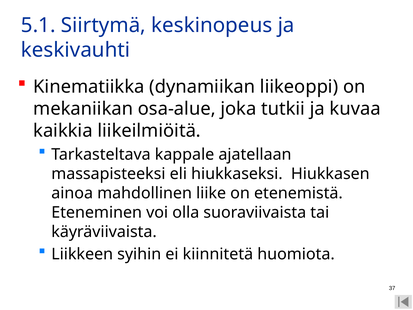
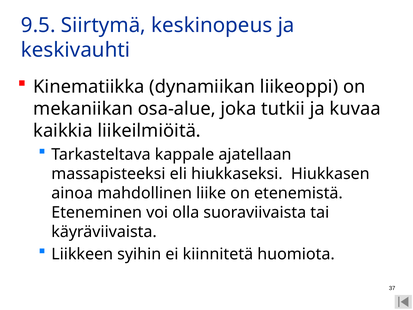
5.1: 5.1 -> 9.5
